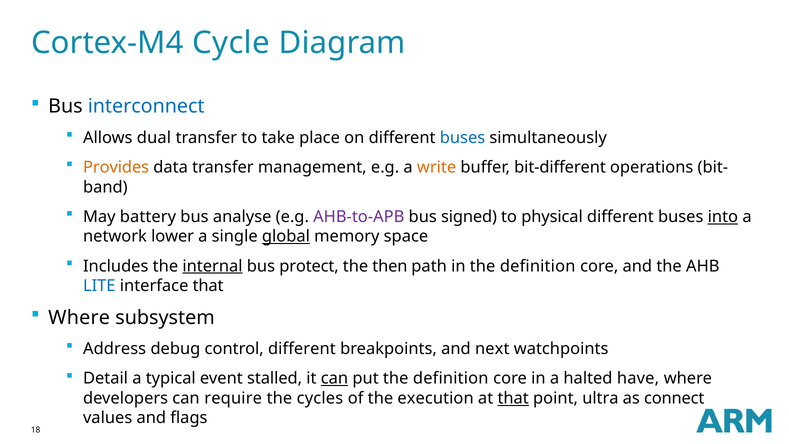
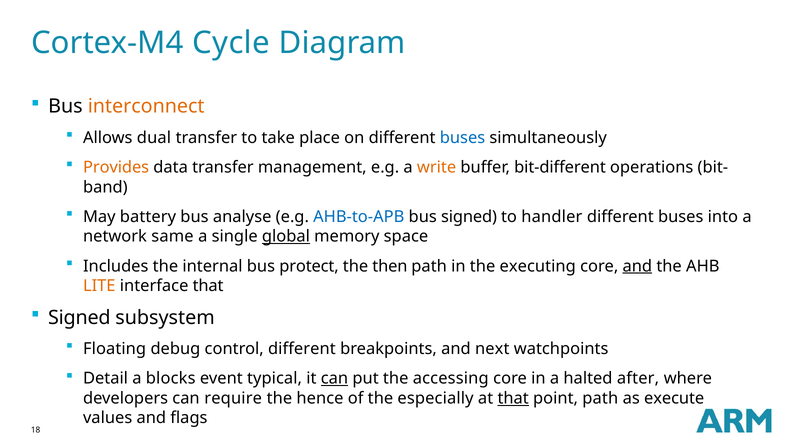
interconnect colour: blue -> orange
AHB-to-APB colour: purple -> blue
physical: physical -> handler
into underline: present -> none
lower: lower -> same
internal underline: present -> none
in the definition: definition -> executing
and at (637, 266) underline: none -> present
LITE colour: blue -> orange
Where at (79, 318): Where -> Signed
Address: Address -> Floating
typical: typical -> blocks
stalled: stalled -> typical
put the definition: definition -> accessing
have: have -> after
cycles: cycles -> hence
execution: execution -> especially
point ultra: ultra -> path
connect: connect -> execute
